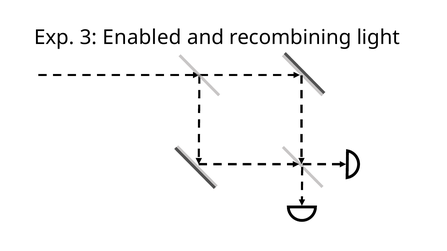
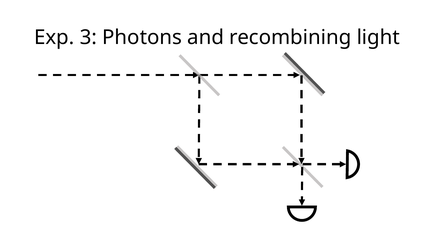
Enabled: Enabled -> Photons
